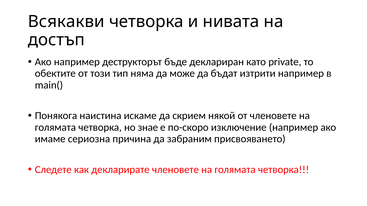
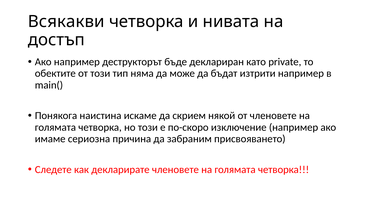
но знае: знае -> този
